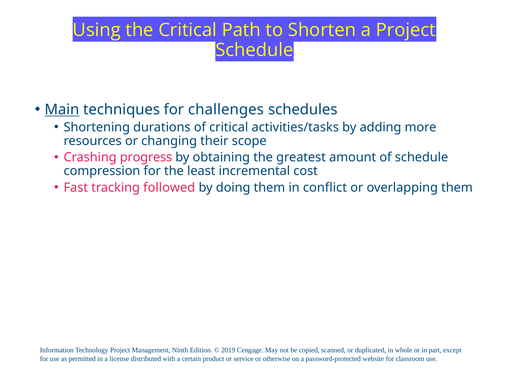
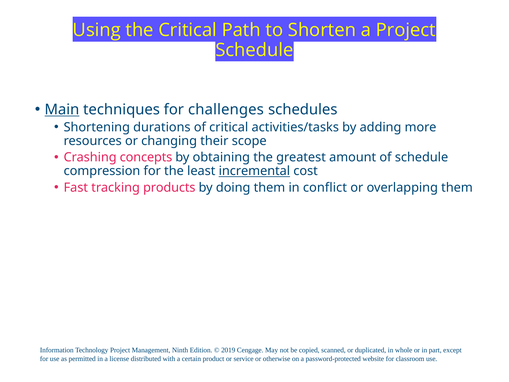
progress: progress -> concepts
incremental underline: none -> present
followed: followed -> products
